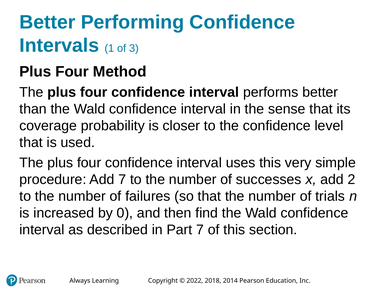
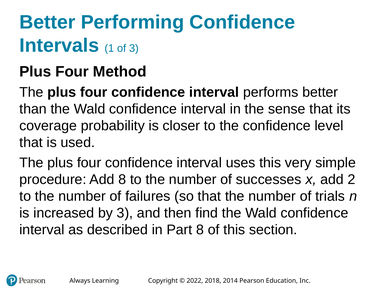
Add 7: 7 -> 8
by 0: 0 -> 3
Part 7: 7 -> 8
